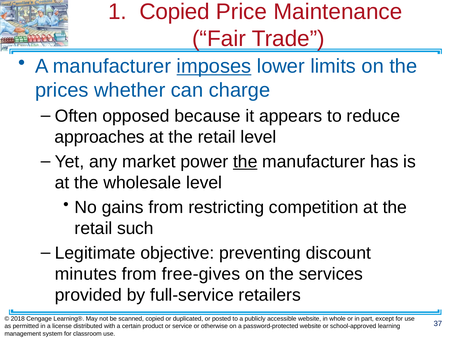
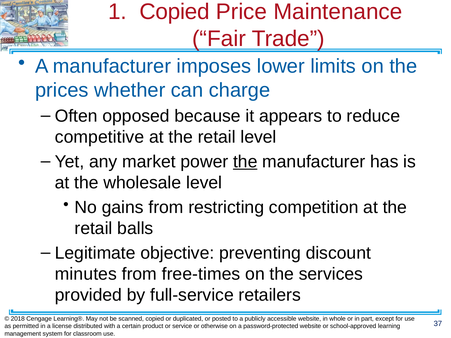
imposes underline: present -> none
approaches: approaches -> competitive
such: such -> balls
free-gives: free-gives -> free-times
